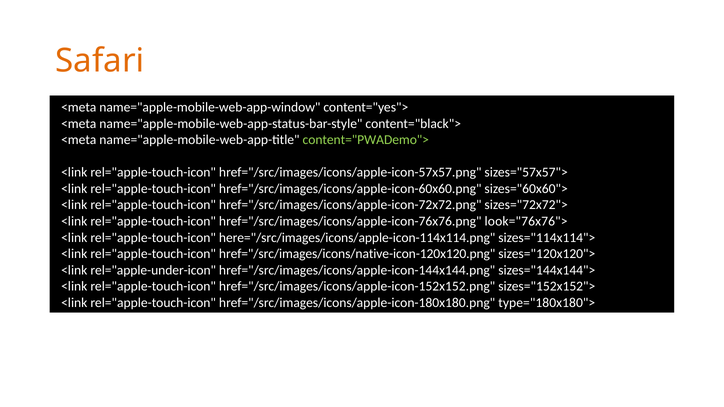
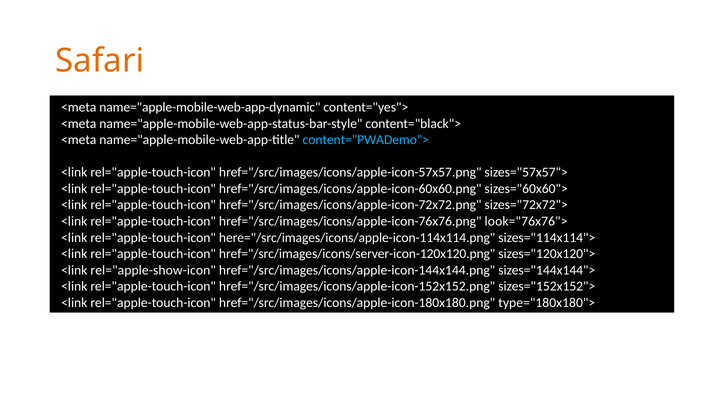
name="apple-mobile-web-app-window: name="apple-mobile-web-app-window -> name="apple-mobile-web-app-dynamic
content="PWADemo"> colour: light green -> light blue
href="/src/images/icons/native-icon-120x120.png: href="/src/images/icons/native-icon-120x120.png -> href="/src/images/icons/server-icon-120x120.png
rel="apple-under-icon: rel="apple-under-icon -> rel="apple-show-icon
